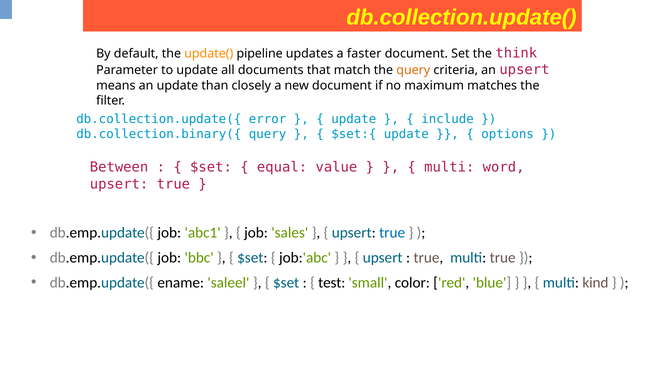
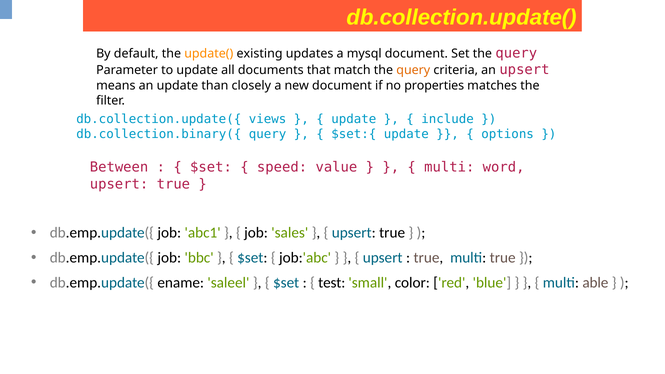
pipeline: pipeline -> existing
faster: faster -> mysql
Set the think: think -> query
maximum: maximum -> properties
error: error -> views
equal: equal -> speed
true at (392, 233) colour: blue -> black
kind: kind -> able
